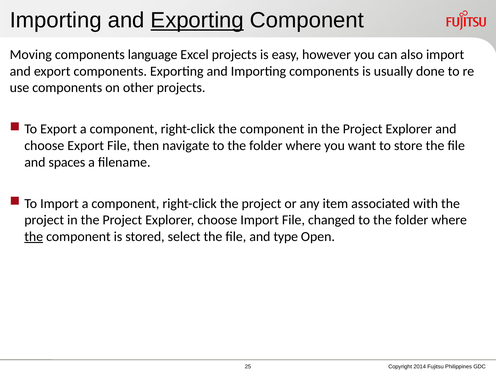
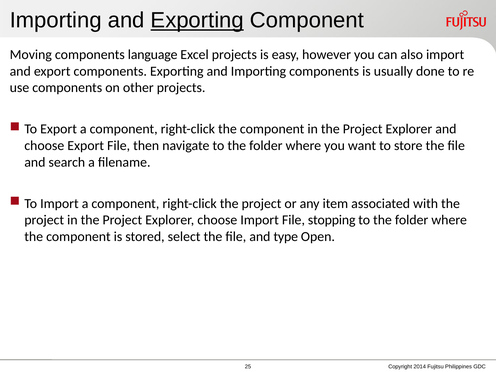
spaces: spaces -> search
changed: changed -> stopping
the at (34, 237) underline: present -> none
